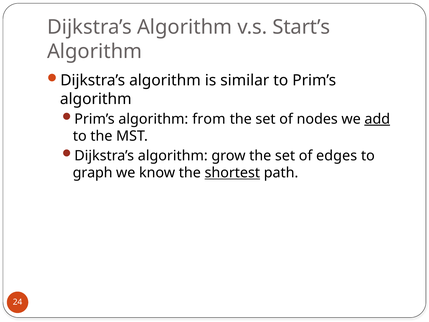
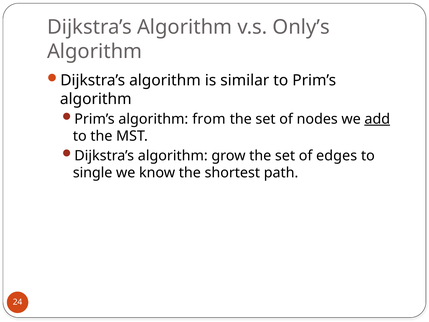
Start’s: Start’s -> Only’s
graph: graph -> single
shortest underline: present -> none
